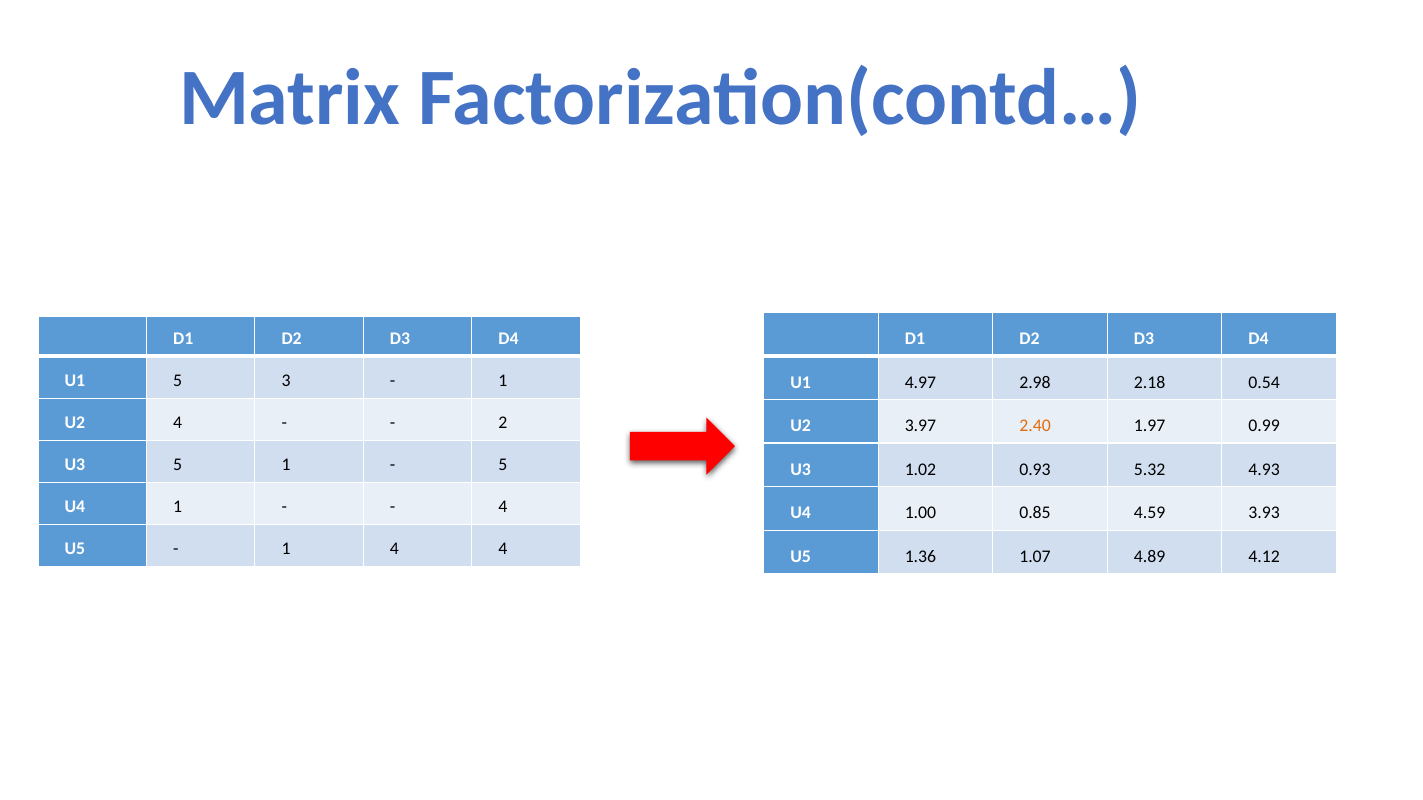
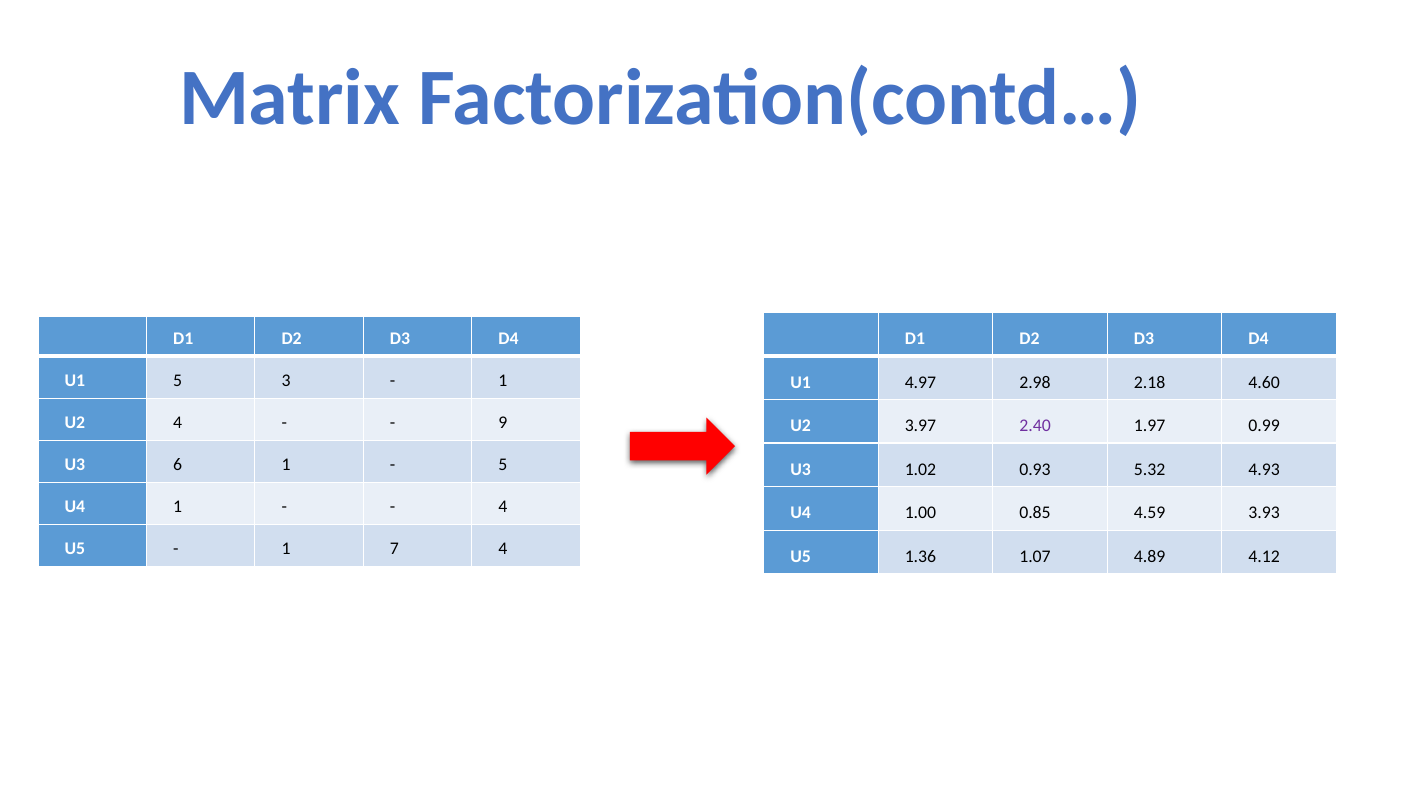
0.54: 0.54 -> 4.60
2: 2 -> 9
2.40 colour: orange -> purple
U3 5: 5 -> 6
1 4: 4 -> 7
